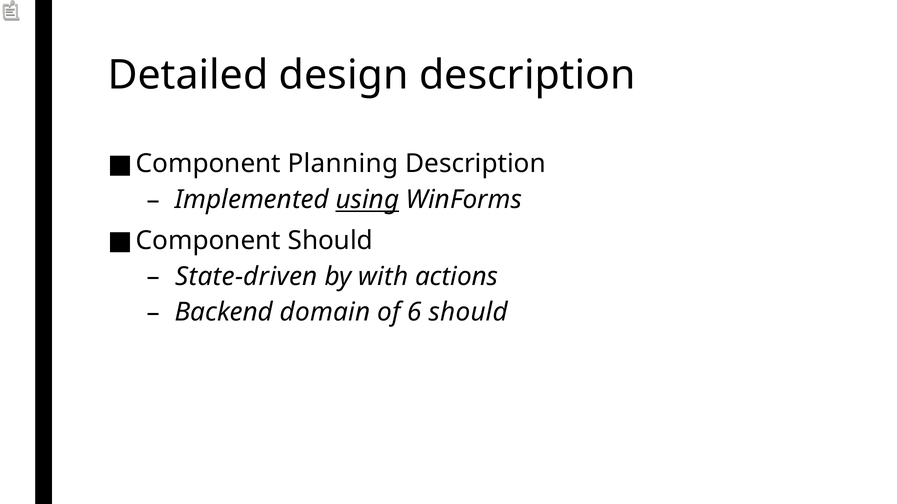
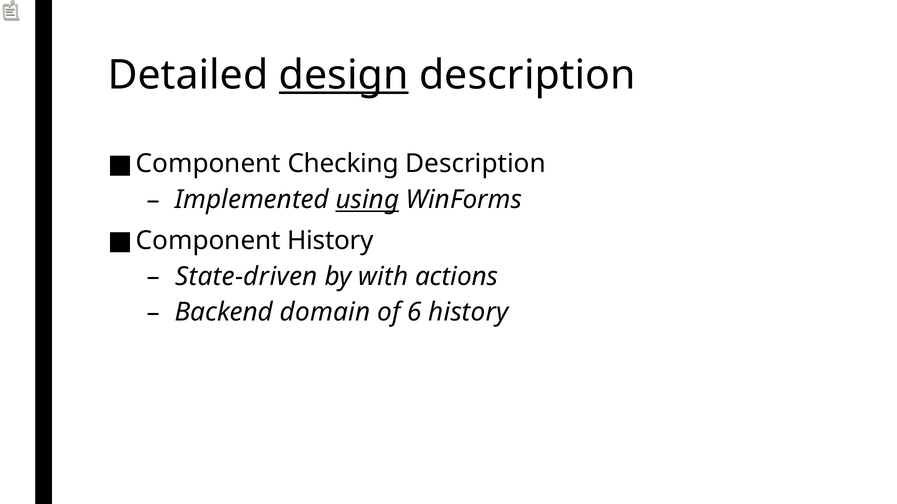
design underline: none -> present
Planning: Planning -> Checking
Component Should: Should -> History
6 should: should -> history
